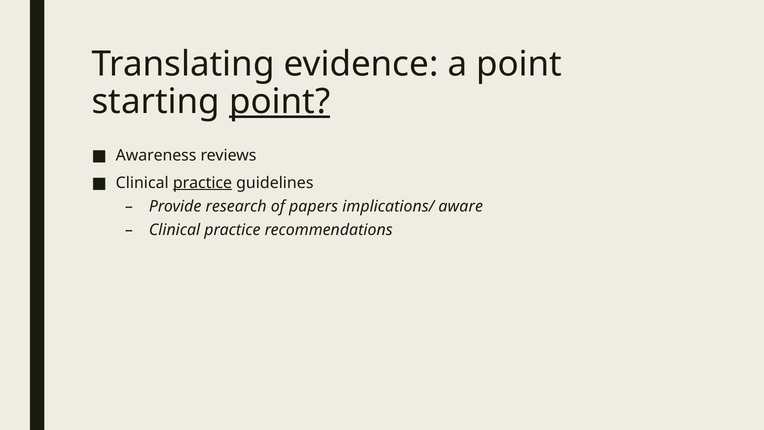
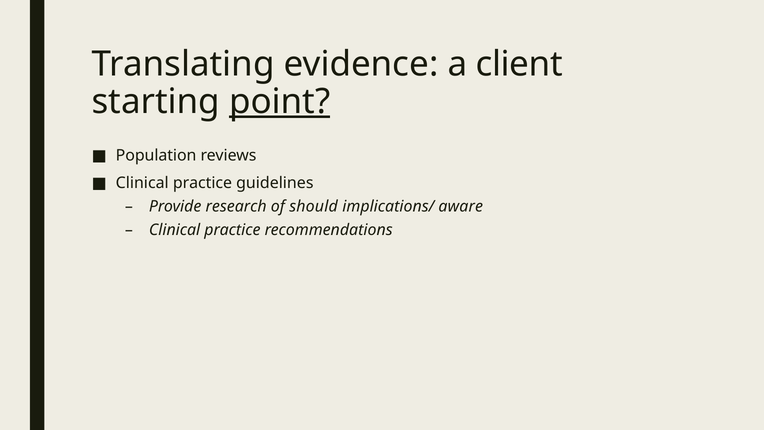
a point: point -> client
Awareness: Awareness -> Population
practice at (202, 183) underline: present -> none
papers: papers -> should
